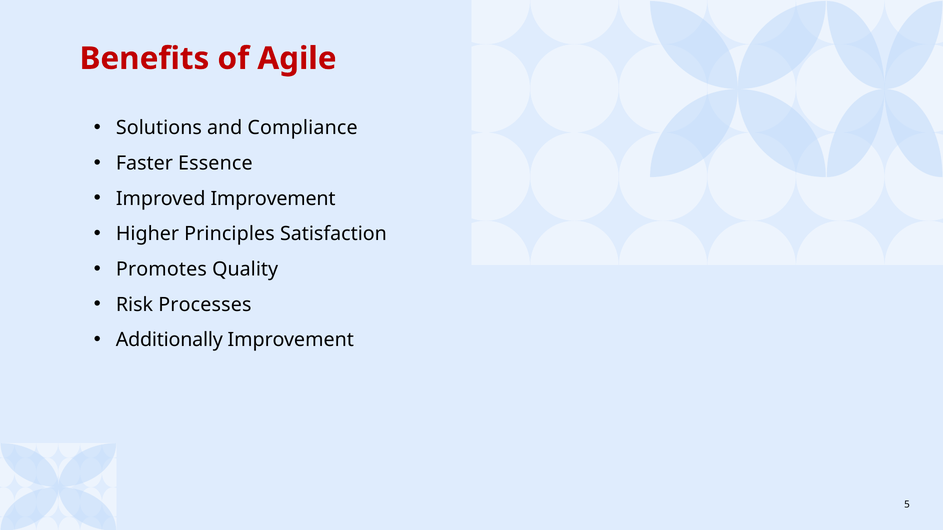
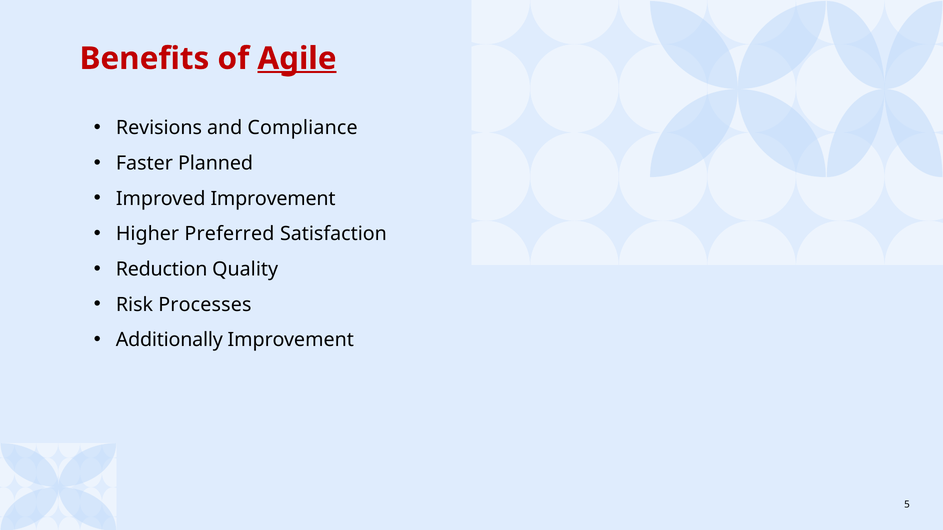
Agile underline: none -> present
Solutions: Solutions -> Revisions
Essence: Essence -> Planned
Principles: Principles -> Preferred
Promotes: Promotes -> Reduction
